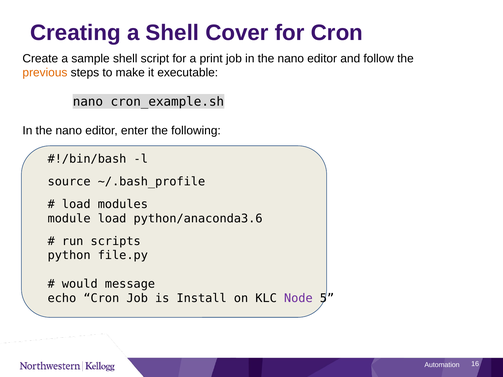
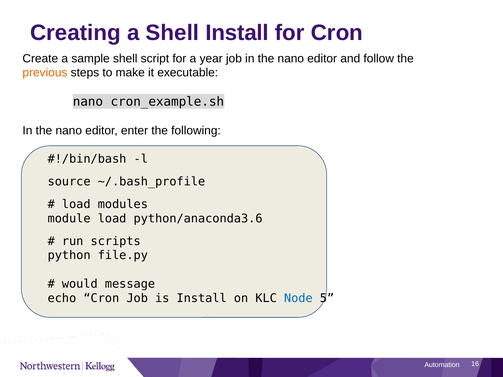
Shell Cover: Cover -> Install
print: print -> year
Node colour: purple -> blue
